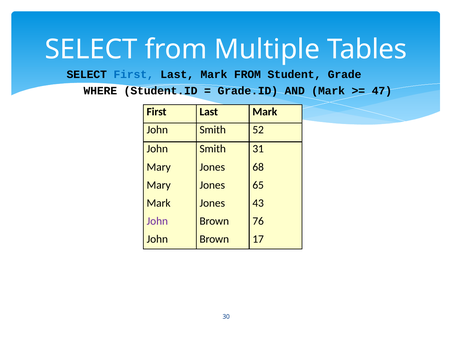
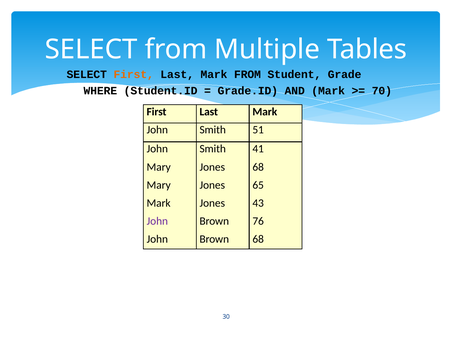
First at (134, 75) colour: blue -> orange
47: 47 -> 70
52: 52 -> 51
31: 31 -> 41
Brown 17: 17 -> 68
